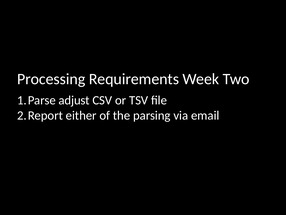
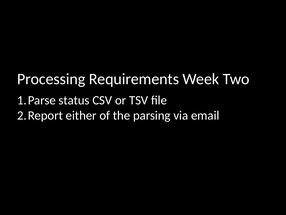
adjust: adjust -> status
